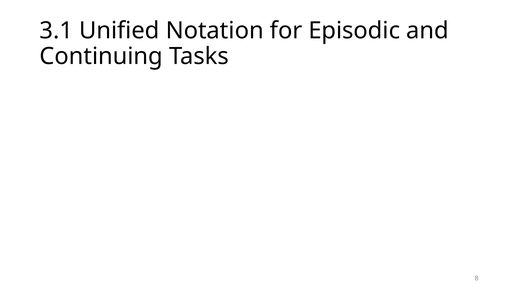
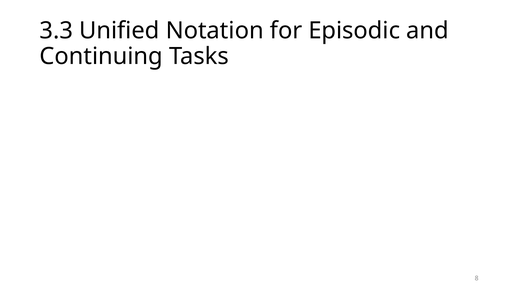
3.1: 3.1 -> 3.3
